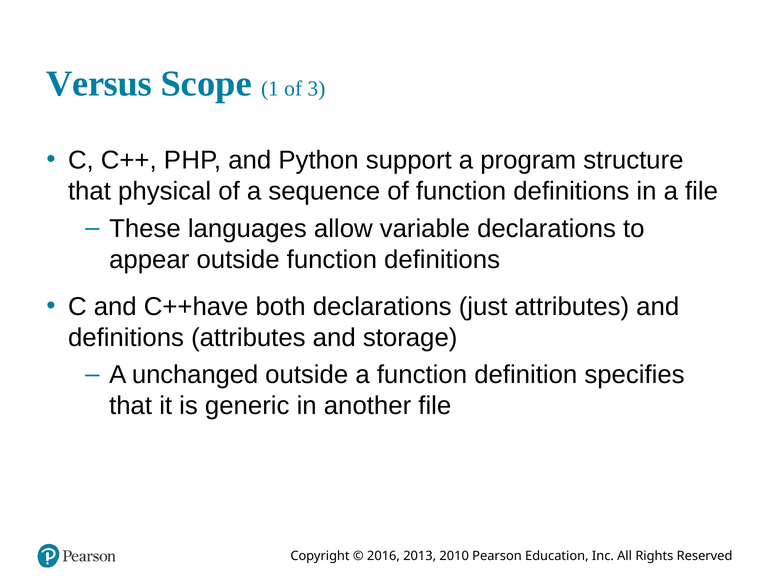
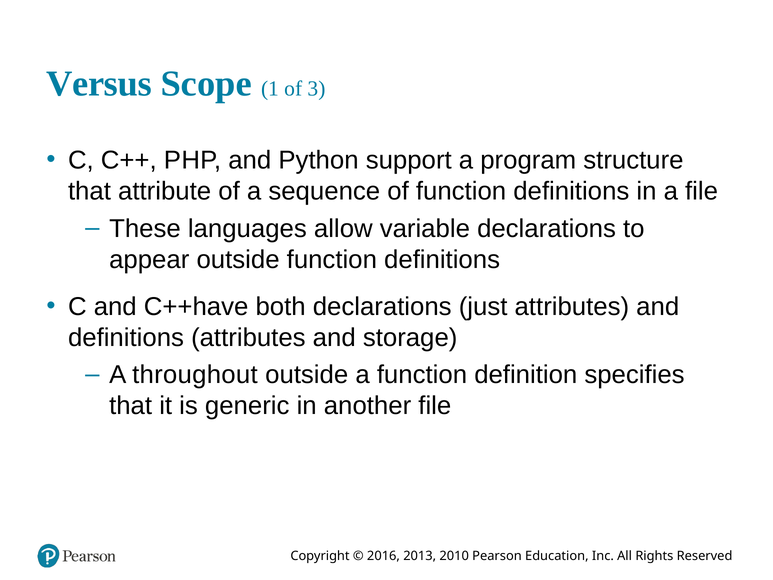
physical: physical -> attribute
unchanged: unchanged -> throughout
